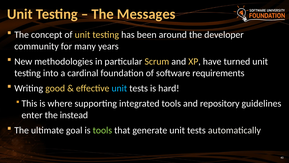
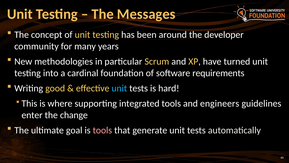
repository: repository -> engineers
instead: instead -> change
tools at (102, 130) colour: light green -> pink
